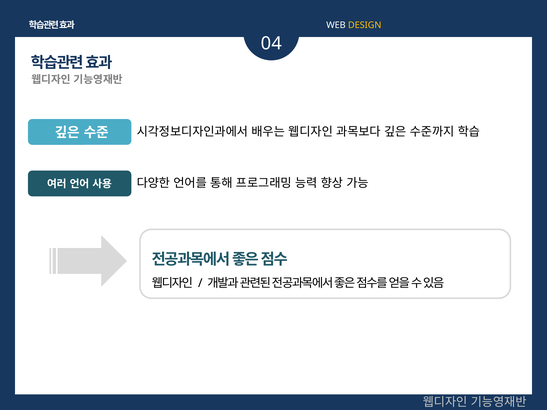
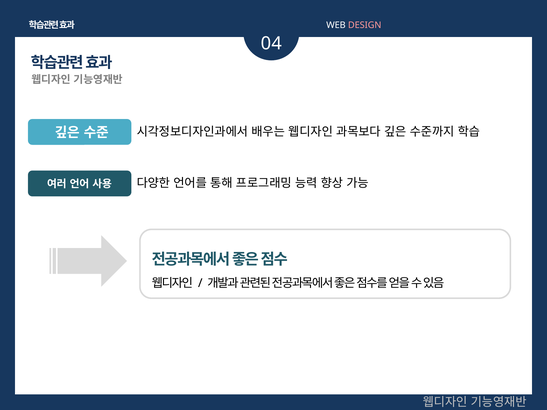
DESIGN colour: yellow -> pink
